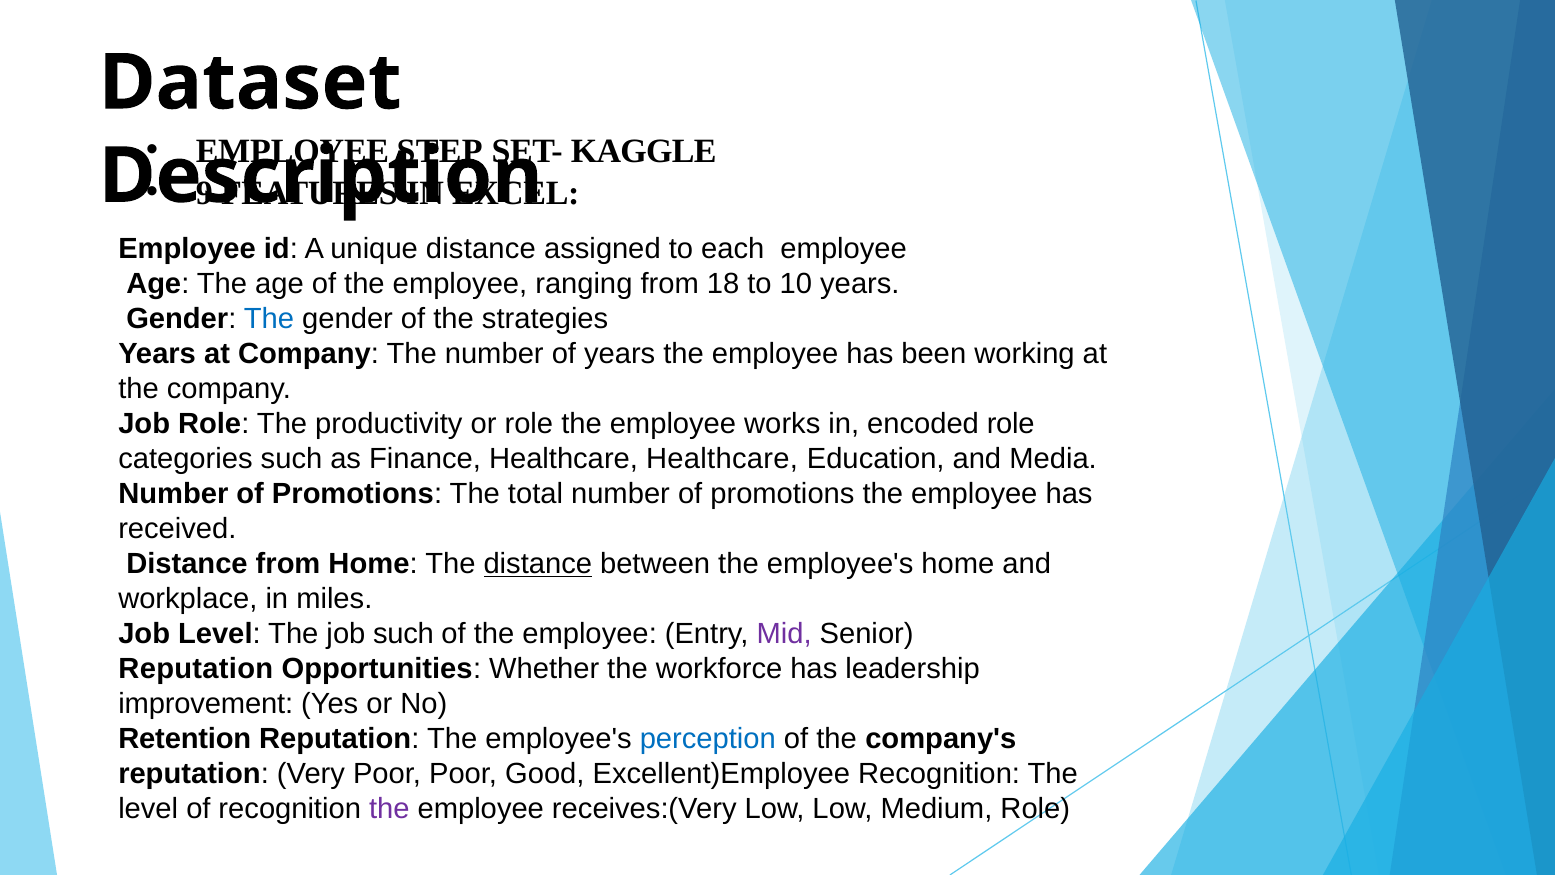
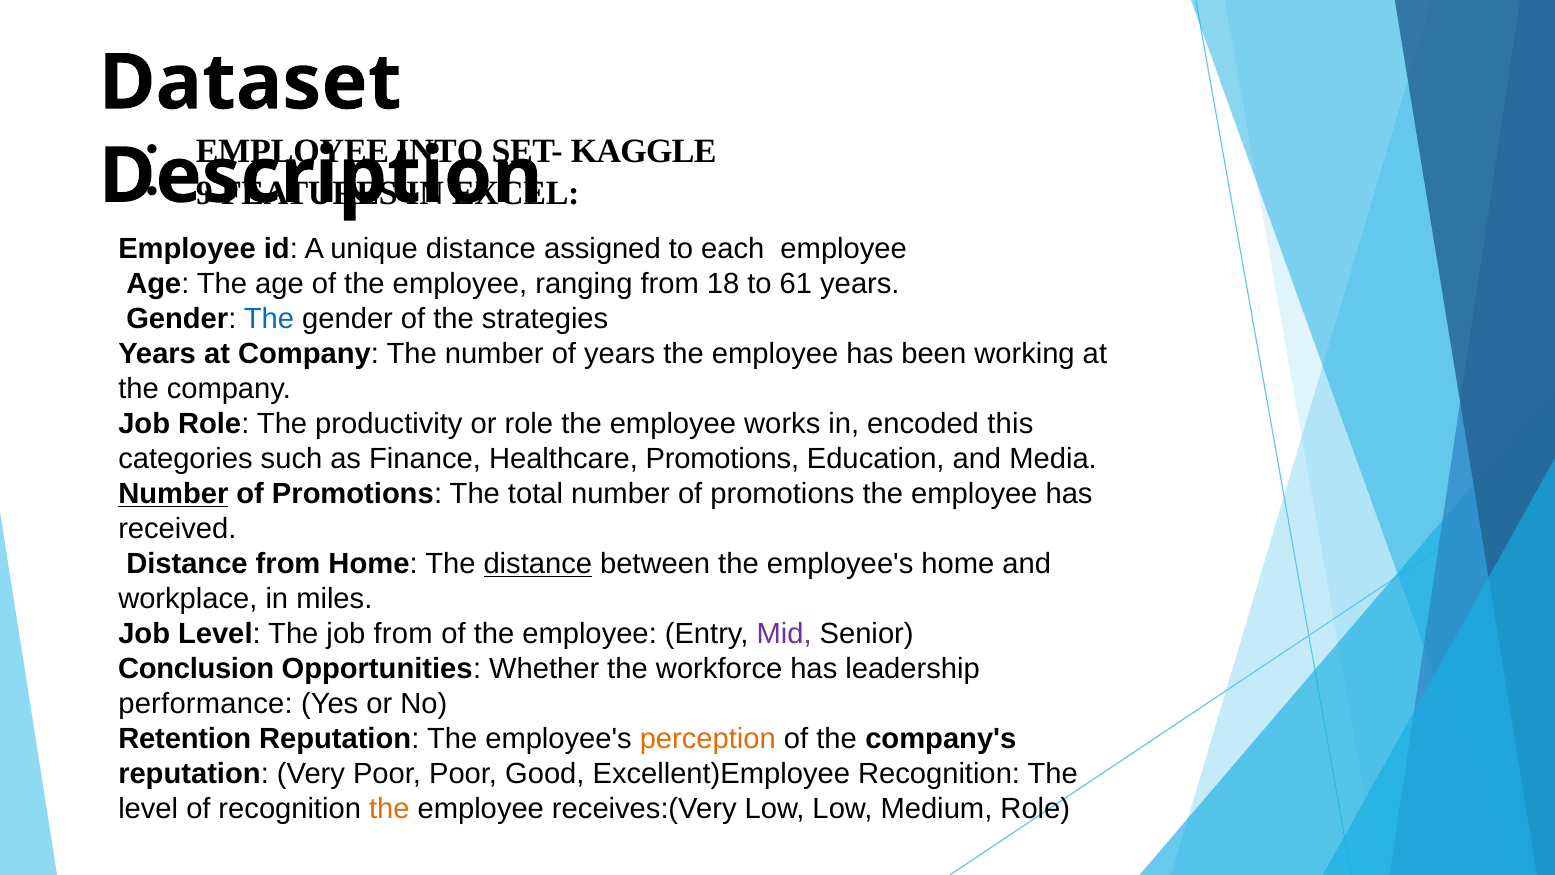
STEP: STEP -> INTO
10: 10 -> 61
encoded role: role -> this
Healthcare Healthcare: Healthcare -> Promotions
Number at (173, 494) underline: none -> present
job such: such -> from
Reputation at (196, 669): Reputation -> Conclusion
improvement: improvement -> performance
perception colour: blue -> orange
the at (389, 809) colour: purple -> orange
